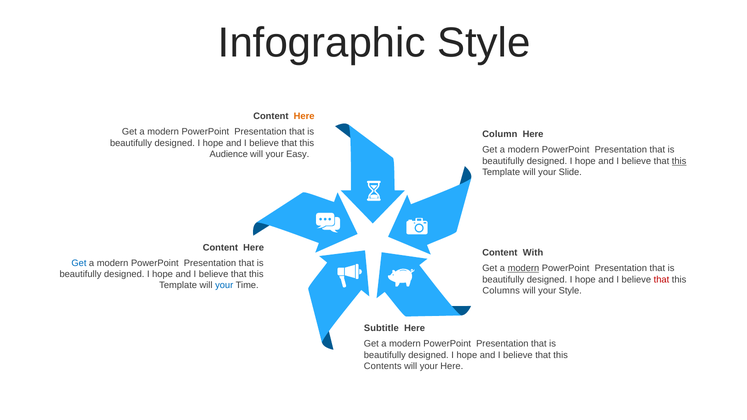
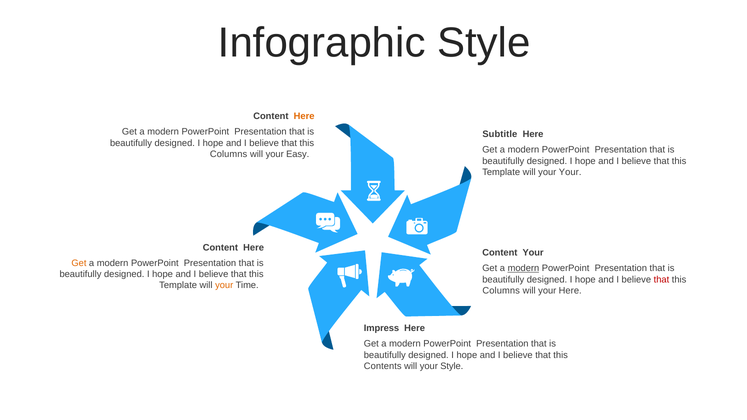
Column: Column -> Subtitle
Audience at (229, 154): Audience -> Columns
this at (679, 161) underline: present -> none
your Slide: Slide -> Your
Content With: With -> Your
Get at (79, 263) colour: blue -> orange
your at (224, 286) colour: blue -> orange
your Style: Style -> Here
Subtitle: Subtitle -> Impress
your Here: Here -> Style
